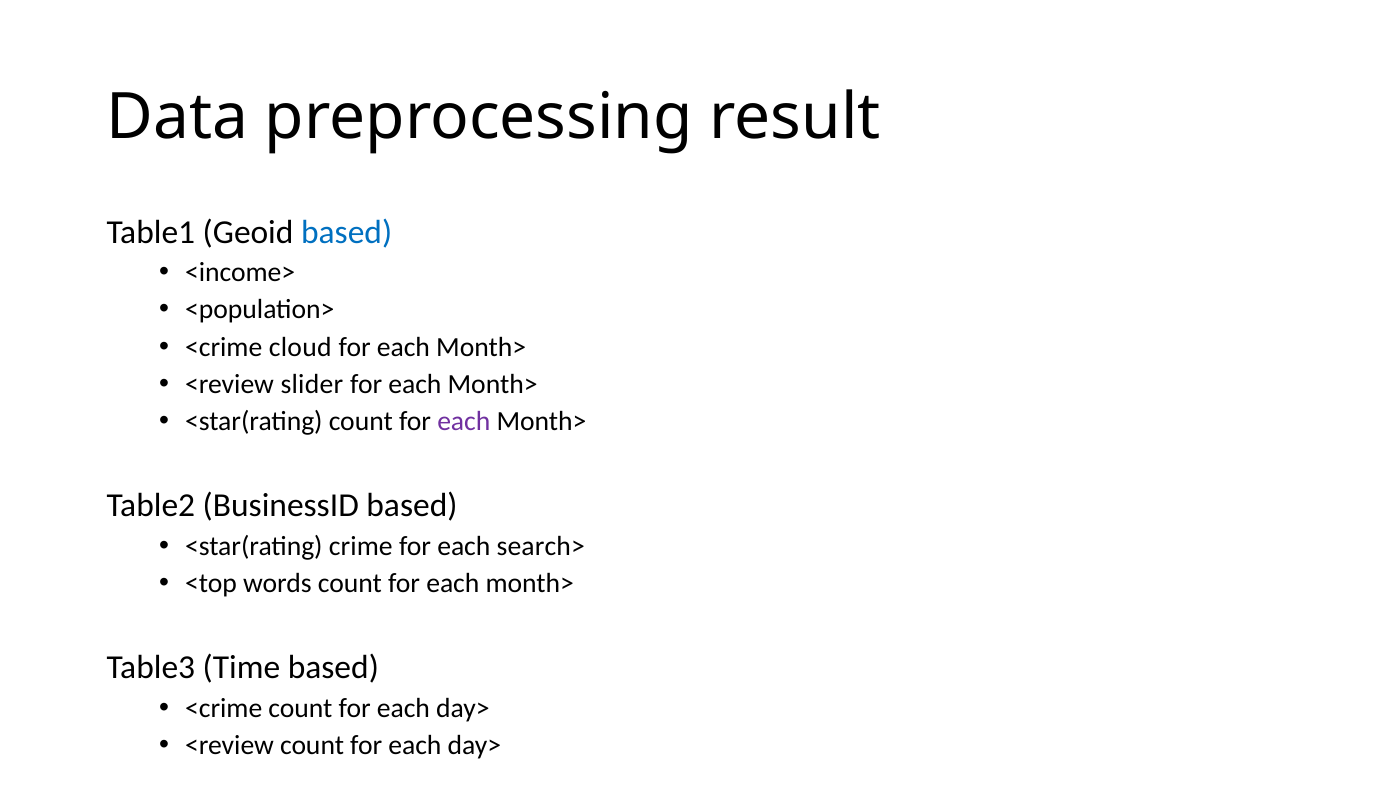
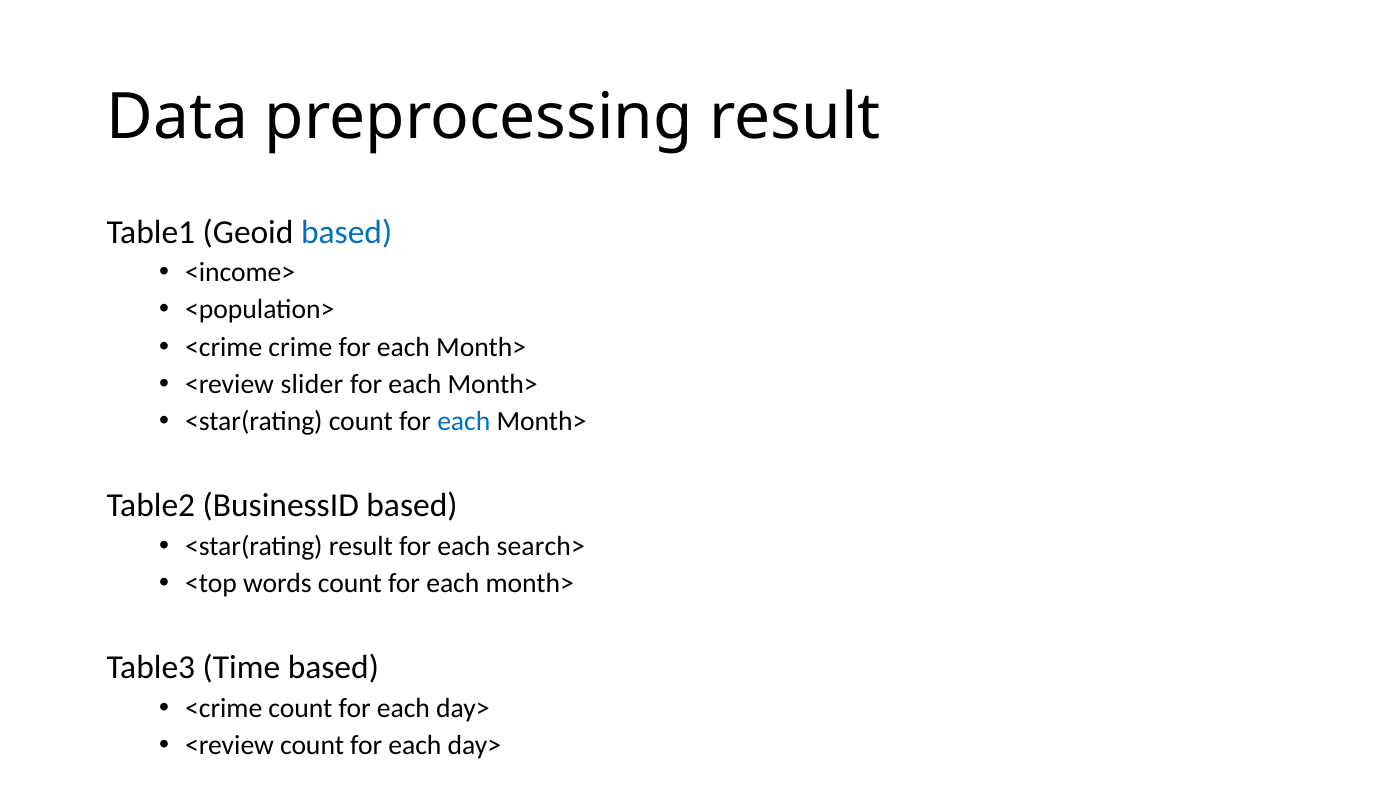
cloud: cloud -> crime
each at (464, 421) colour: purple -> blue
<star(rating crime: crime -> result
